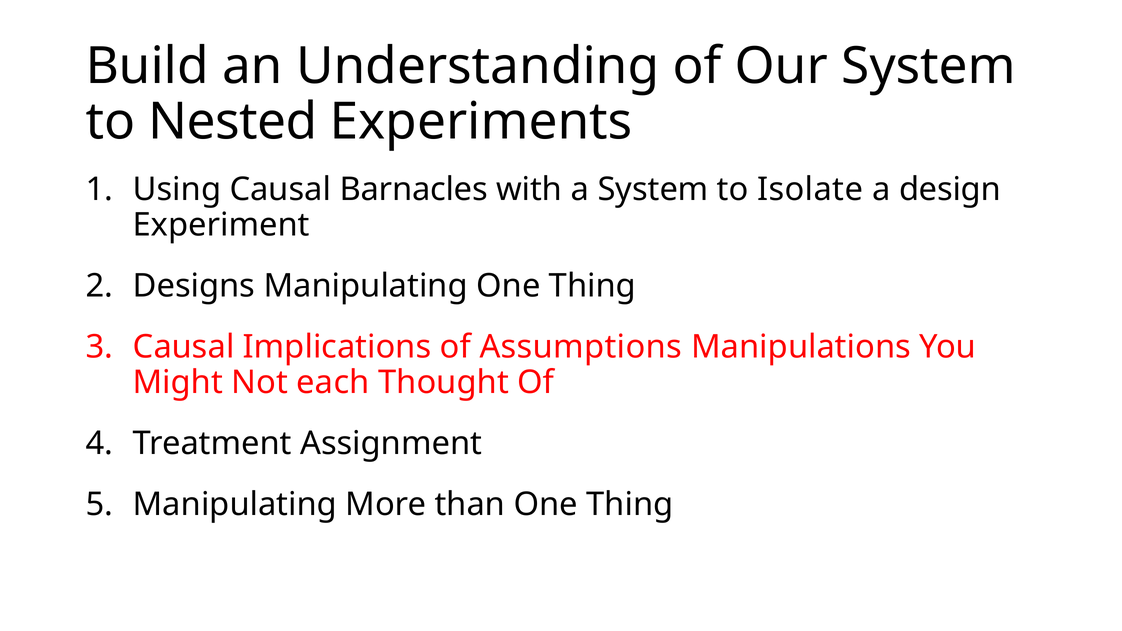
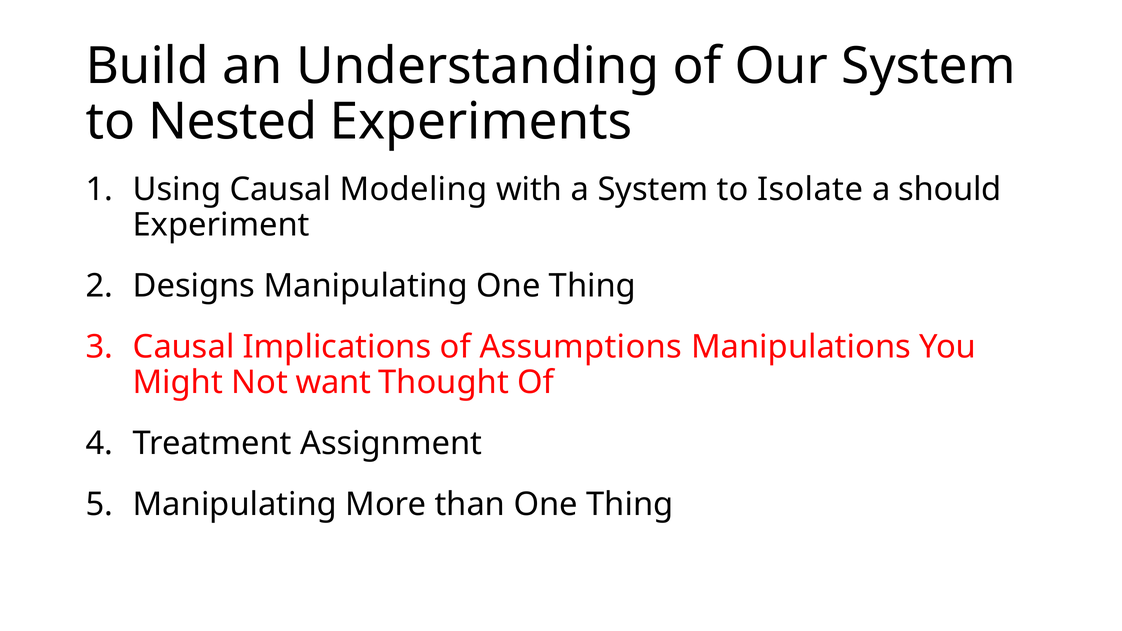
Barnacles: Barnacles -> Modeling
design: design -> should
each: each -> want
